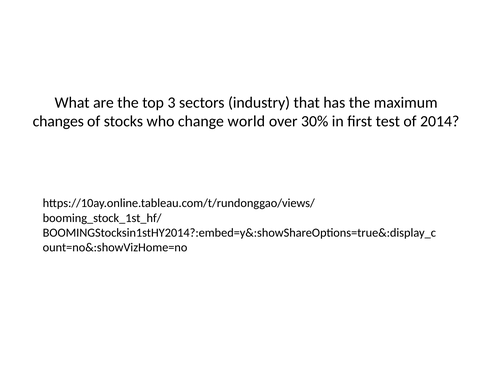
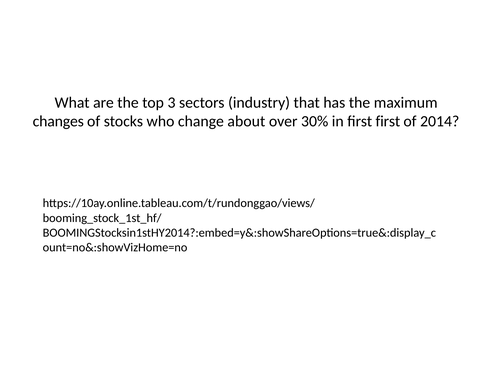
world: world -> about
first test: test -> first
